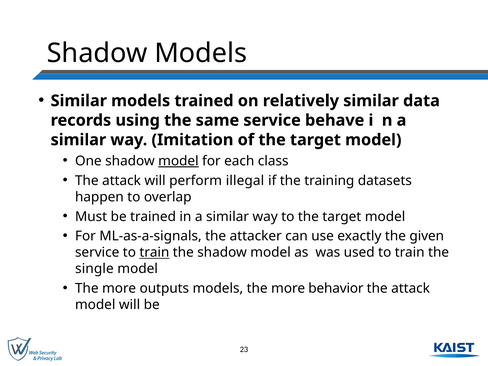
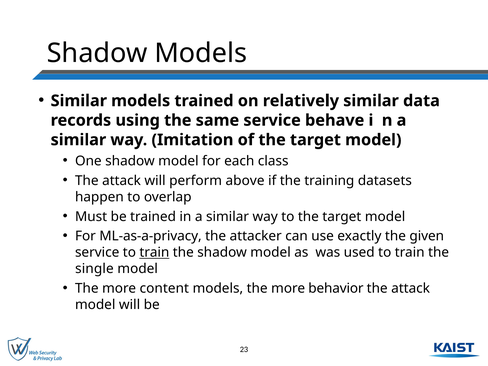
model at (178, 161) underline: present -> none
illegal: illegal -> above
ML-as-a-signals: ML-as-a-signals -> ML-as-a-privacy
outputs: outputs -> content
